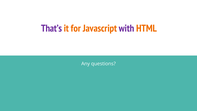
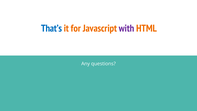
That’s colour: purple -> blue
